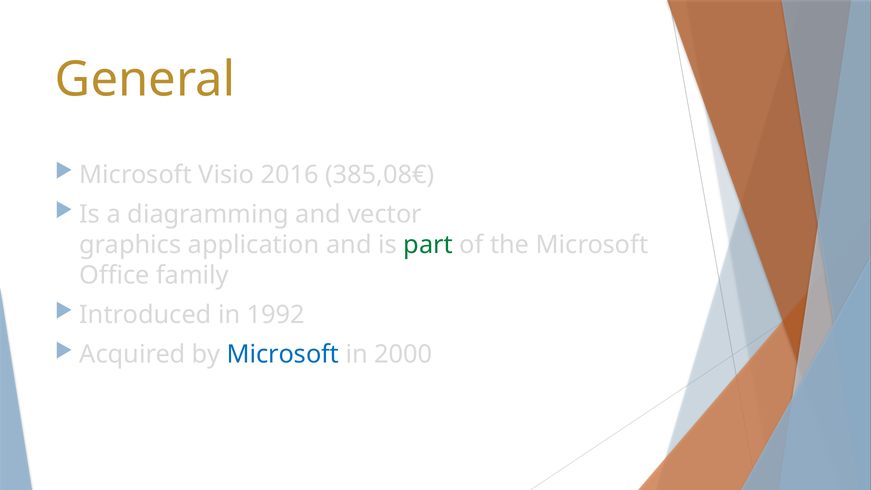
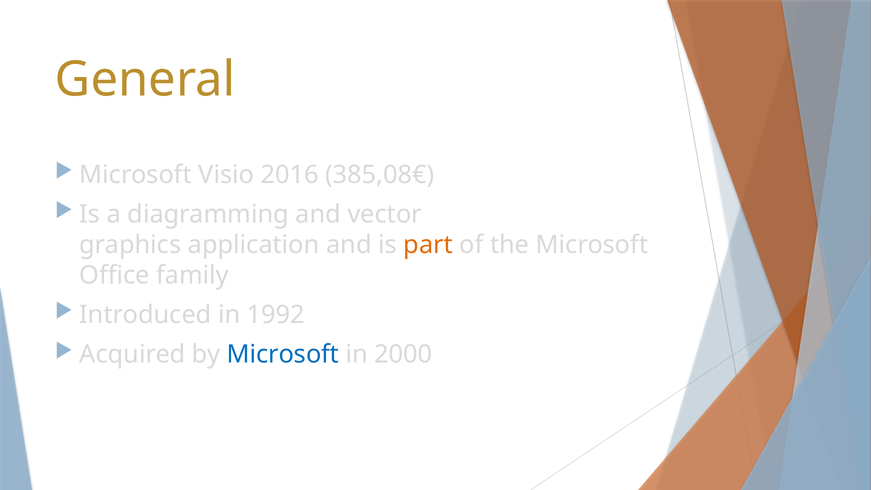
part colour: green -> orange
